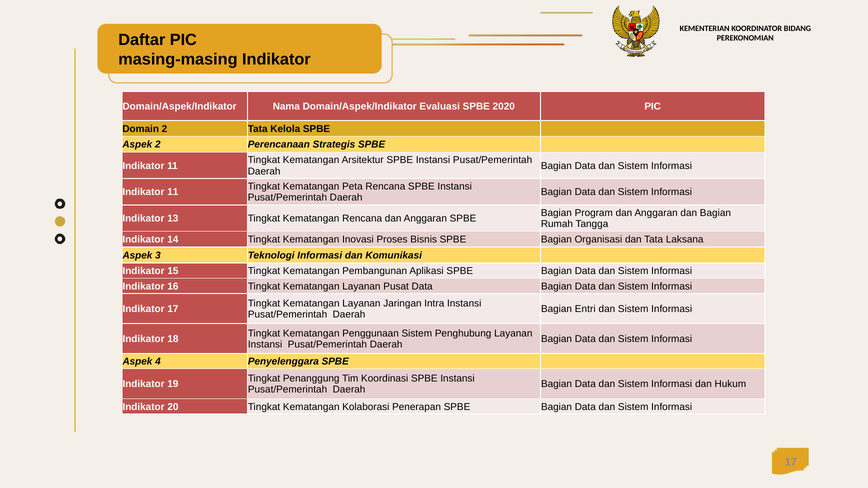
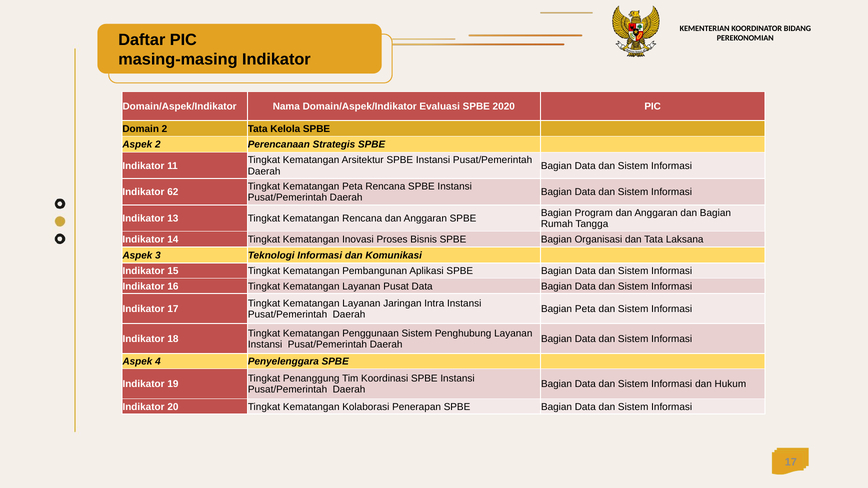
11 at (173, 192): 11 -> 62
Bagian Entri: Entri -> Peta
